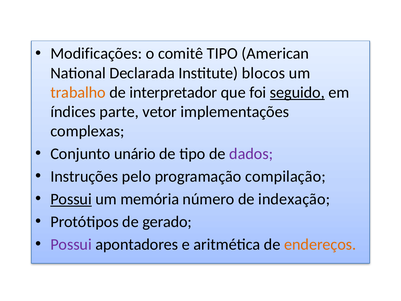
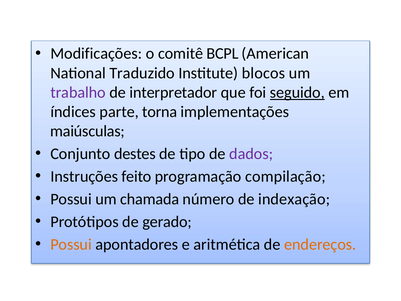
comitê TIPO: TIPO -> BCPL
Declarada: Declarada -> Traduzido
trabalho colour: orange -> purple
vetor: vetor -> torna
complexas: complexas -> maiúsculas
unário: unário -> destes
pelo: pelo -> feito
Possui at (71, 199) underline: present -> none
memória: memória -> chamada
Possui at (71, 244) colour: purple -> orange
